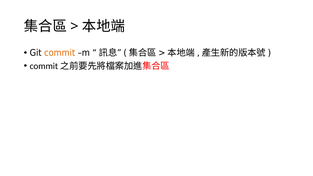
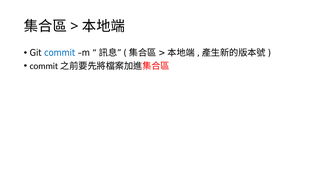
commit colour: orange -> blue
